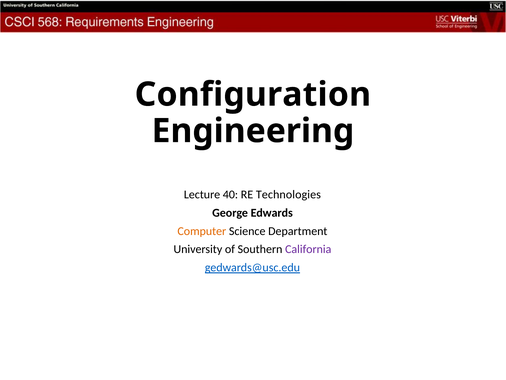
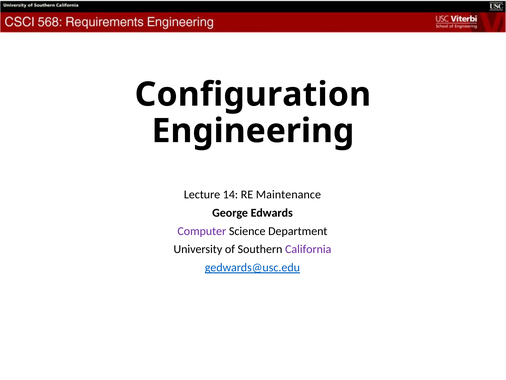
40: 40 -> 14
Technologies: Technologies -> Maintenance
Computer colour: orange -> purple
